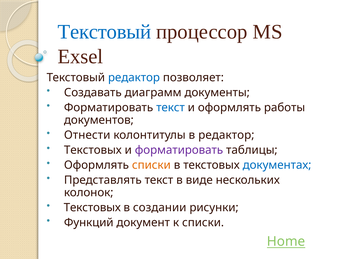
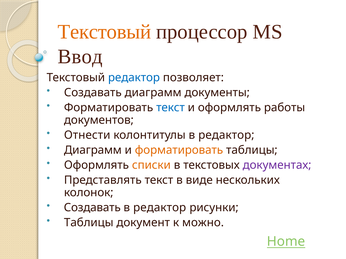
Текстовый at (104, 32) colour: blue -> orange
Exsel: Exsel -> Ввод
Текстовых at (93, 150): Текстовых -> Диаграмм
форматировать at (179, 150) colour: purple -> orange
документах colour: blue -> purple
Текстовых at (92, 208): Текстовых -> Создавать
создании at (160, 208): создании -> редактор
Функций at (89, 223): Функций -> Таблицы
к списки: списки -> можно
